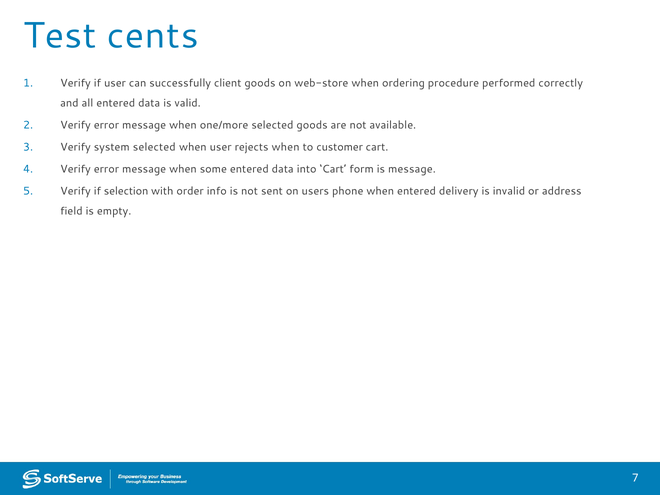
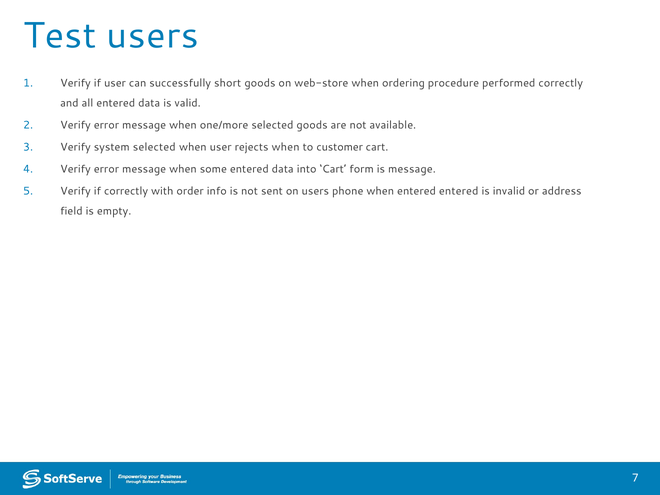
Test cents: cents -> users
client: client -> short
if selection: selection -> correctly
entered delivery: delivery -> entered
